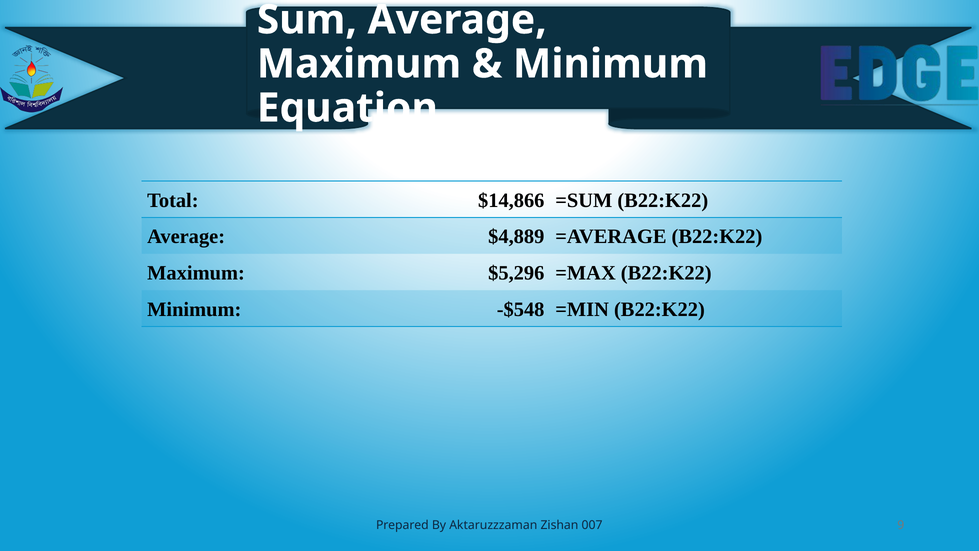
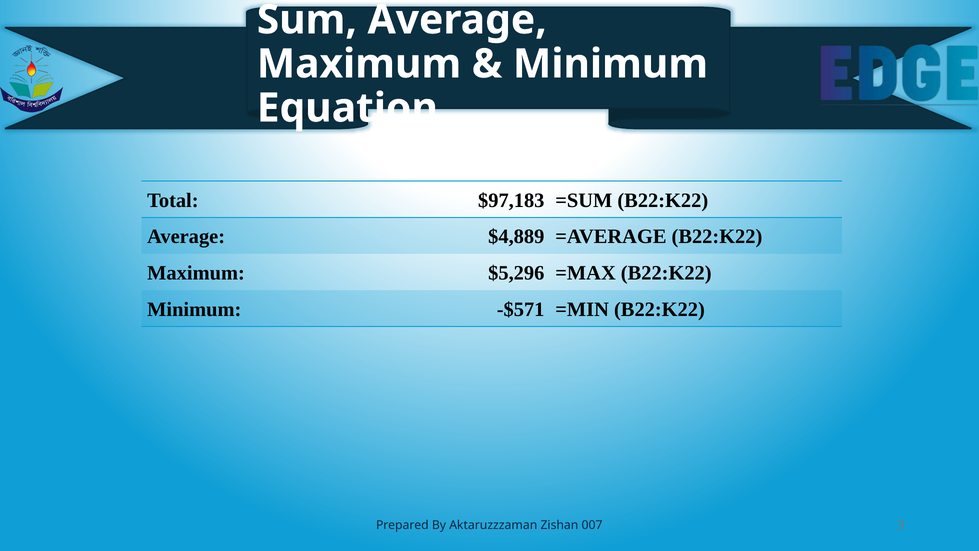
$14,866: $14,866 -> $97,183
-$548: -$548 -> -$571
9: 9 -> 3
